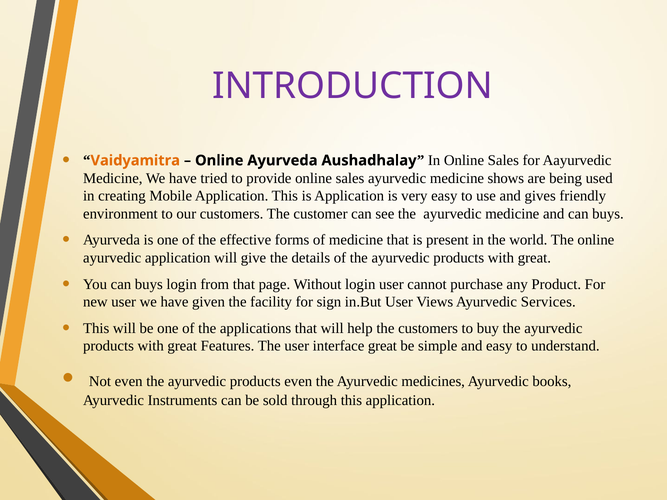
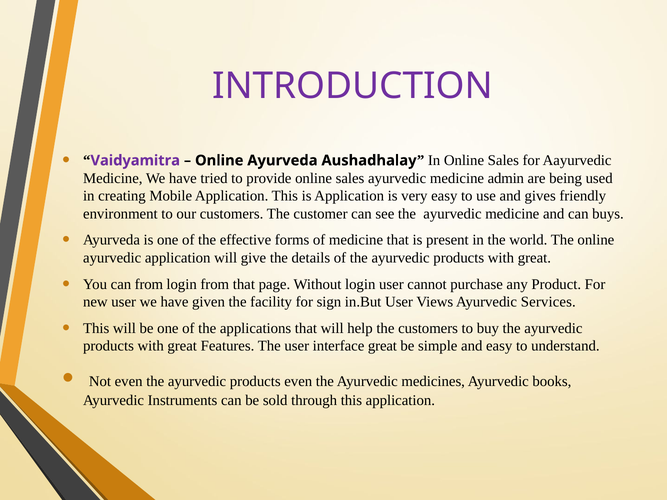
Vaidyamitra colour: orange -> purple
shows: shows -> admin
You can buys: buys -> from
